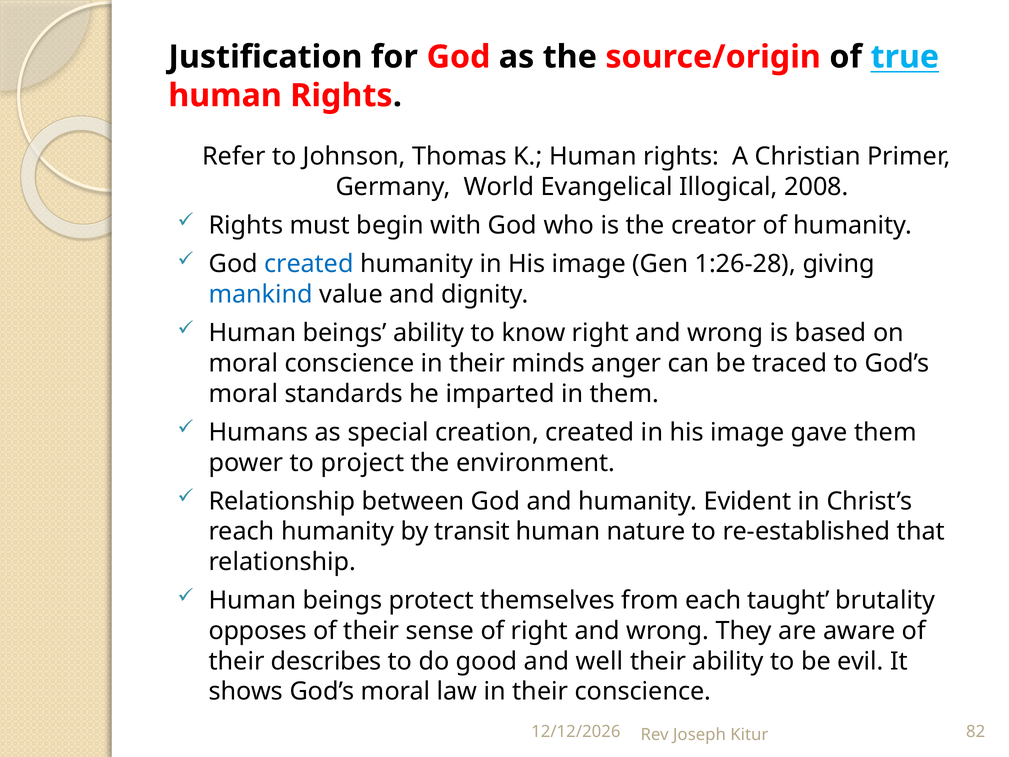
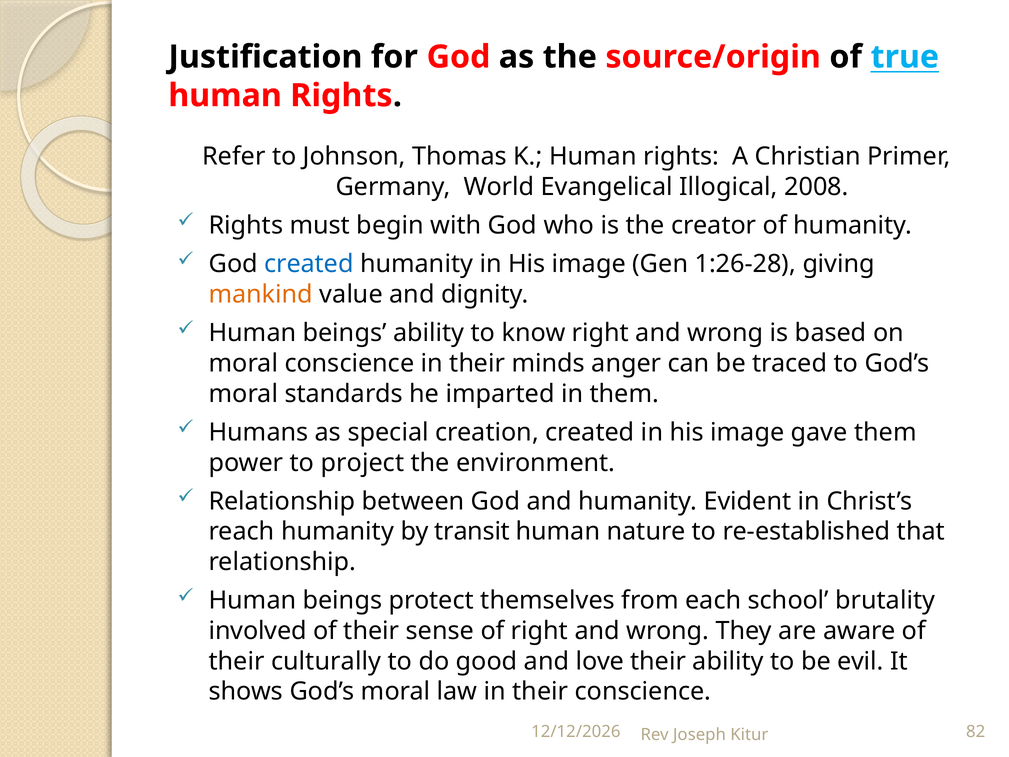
mankind colour: blue -> orange
taught: taught -> school
opposes: opposes -> involved
describes: describes -> culturally
well: well -> love
